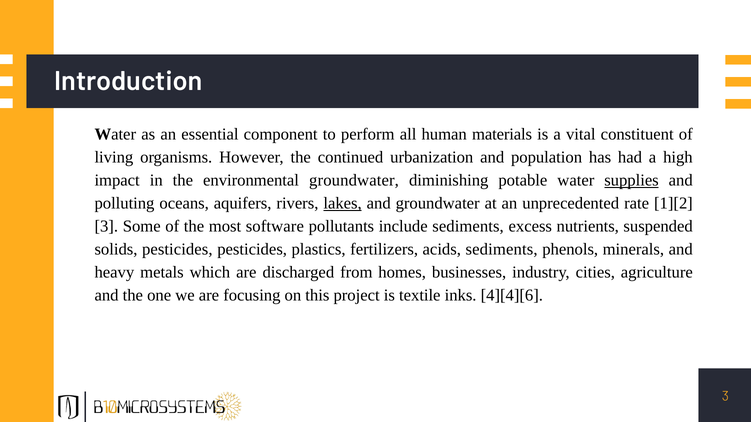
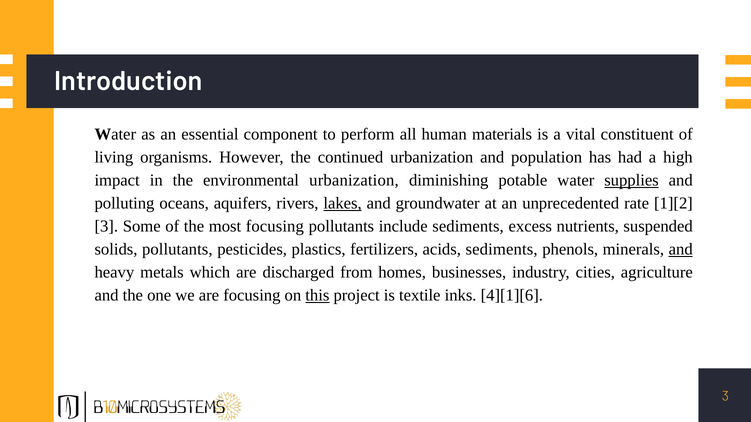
environmental groundwater: groundwater -> urbanization
most software: software -> focusing
solids pesticides: pesticides -> pollutants
and at (681, 250) underline: none -> present
this underline: none -> present
4][4][6: 4][4][6 -> 4][1][6
